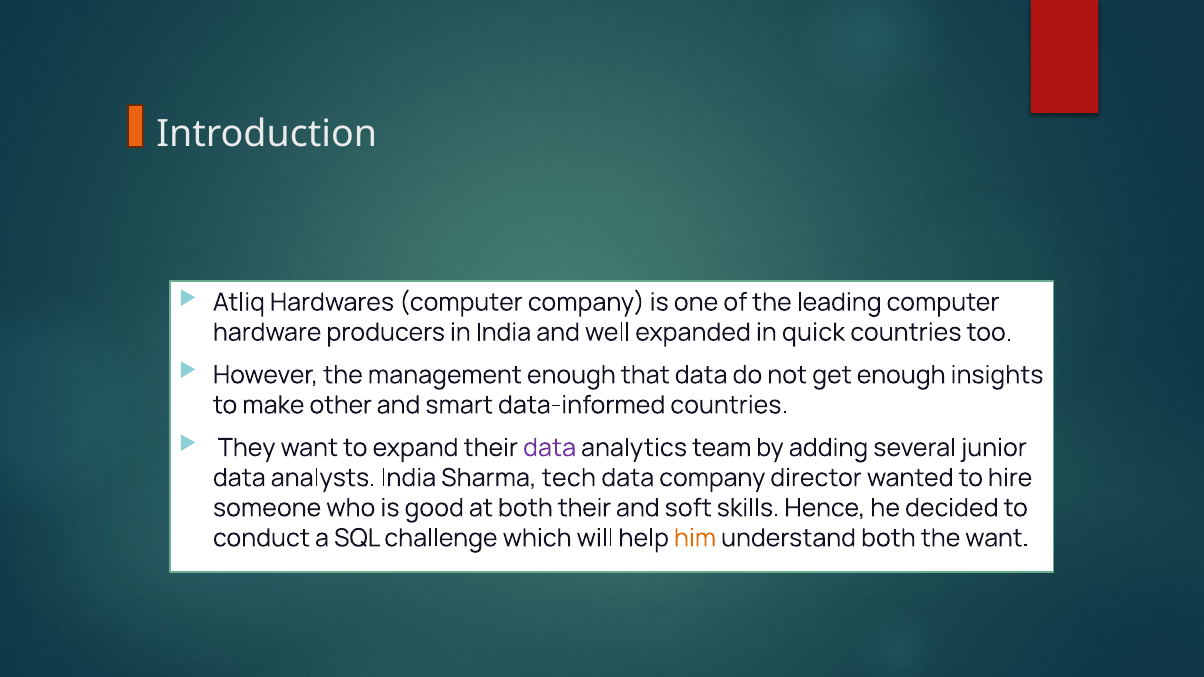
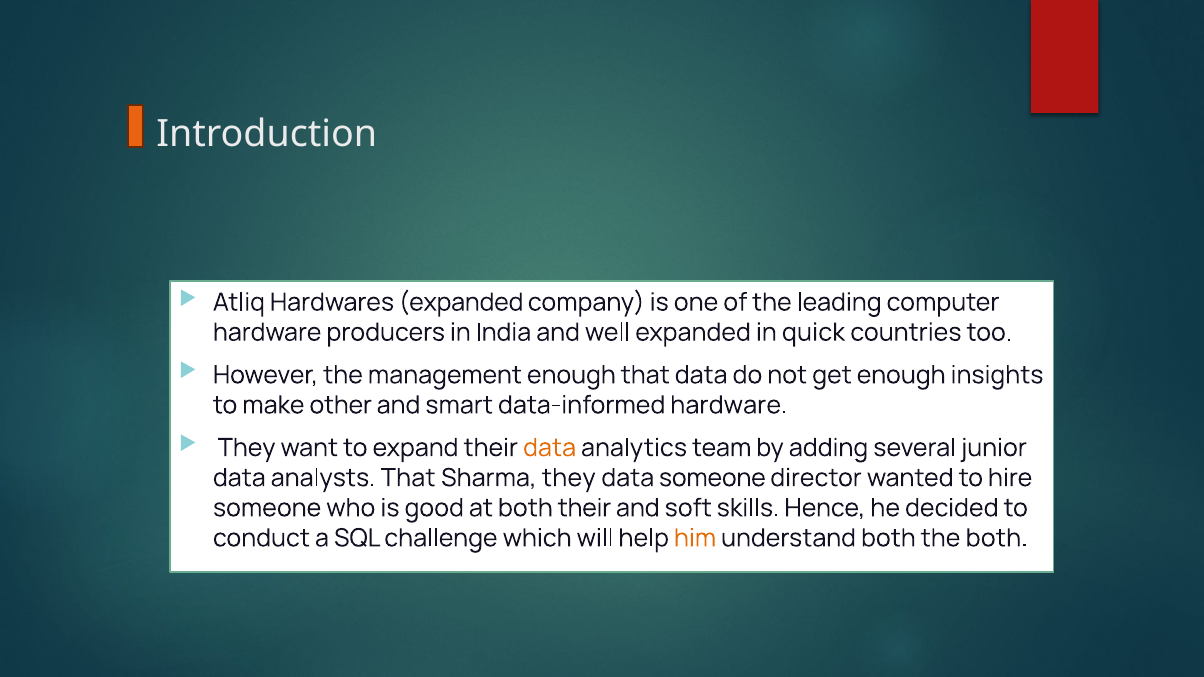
Hardwares computer: computer -> expanded
data-informed countries: countries -> hardware
data at (550, 448) colour: purple -> orange
analysts India: India -> That
Sharma tech: tech -> they
data company: company -> someone
the want: want -> both
